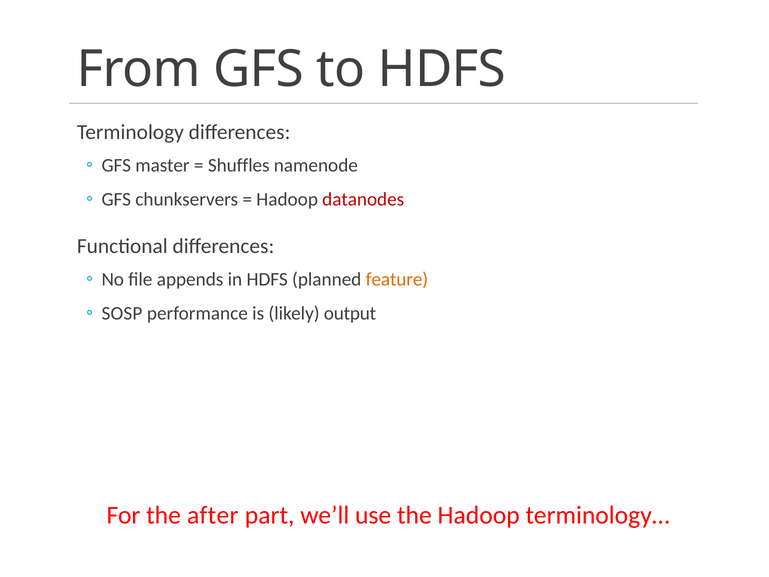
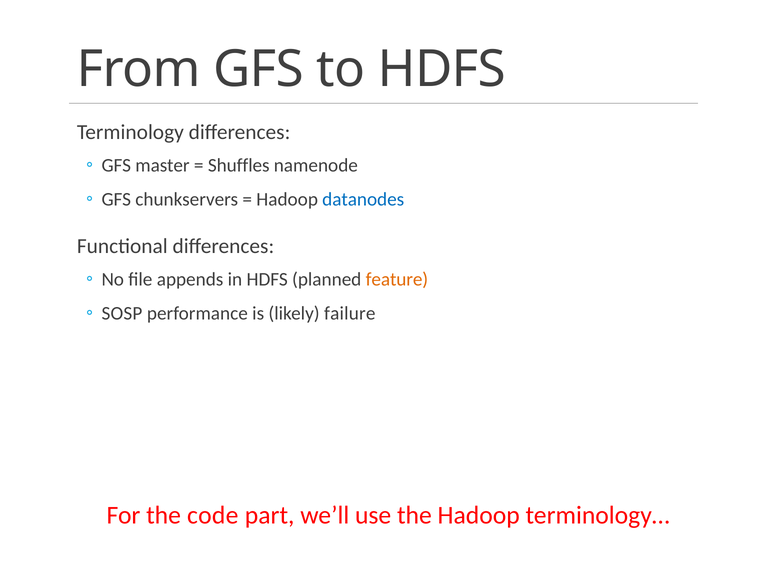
datanodes colour: red -> blue
output: output -> failure
after: after -> code
